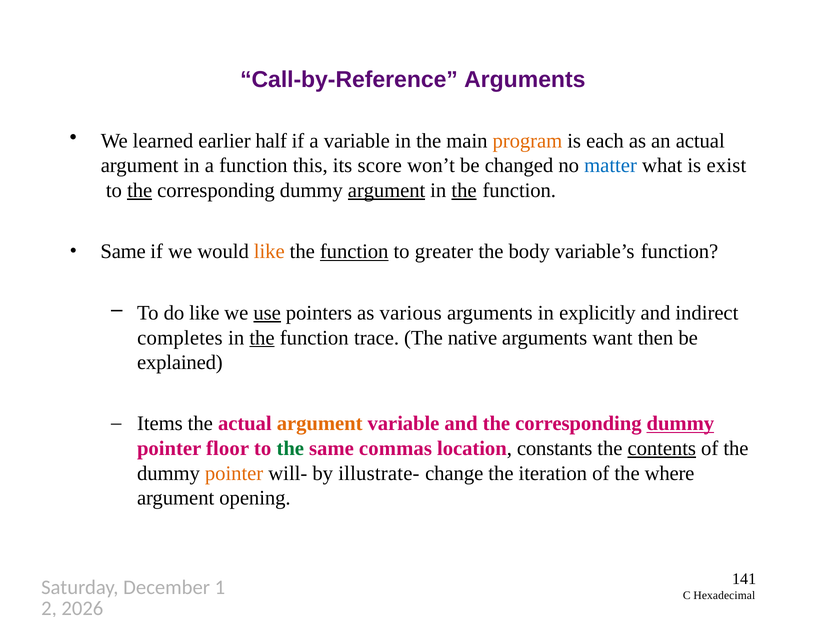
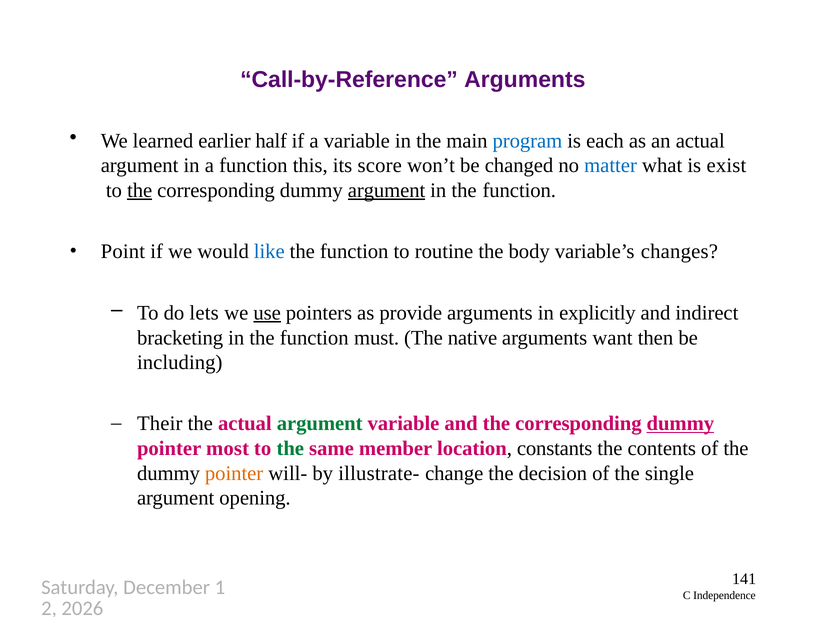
program colour: orange -> blue
the at (464, 190) underline: present -> none
Same at (123, 252): Same -> Point
like at (269, 252) colour: orange -> blue
function at (354, 252) underline: present -> none
greater: greater -> routine
variable’s function: function -> changes
do like: like -> lets
various: various -> provide
completes: completes -> bracketing
the at (262, 338) underline: present -> none
trace: trace -> must
explained: explained -> including
Items: Items -> Their
argument at (320, 424) colour: orange -> green
floor: floor -> most
commas: commas -> member
contents underline: present -> none
iteration: iteration -> decision
where: where -> single
Hexadecimal: Hexadecimal -> Independence
